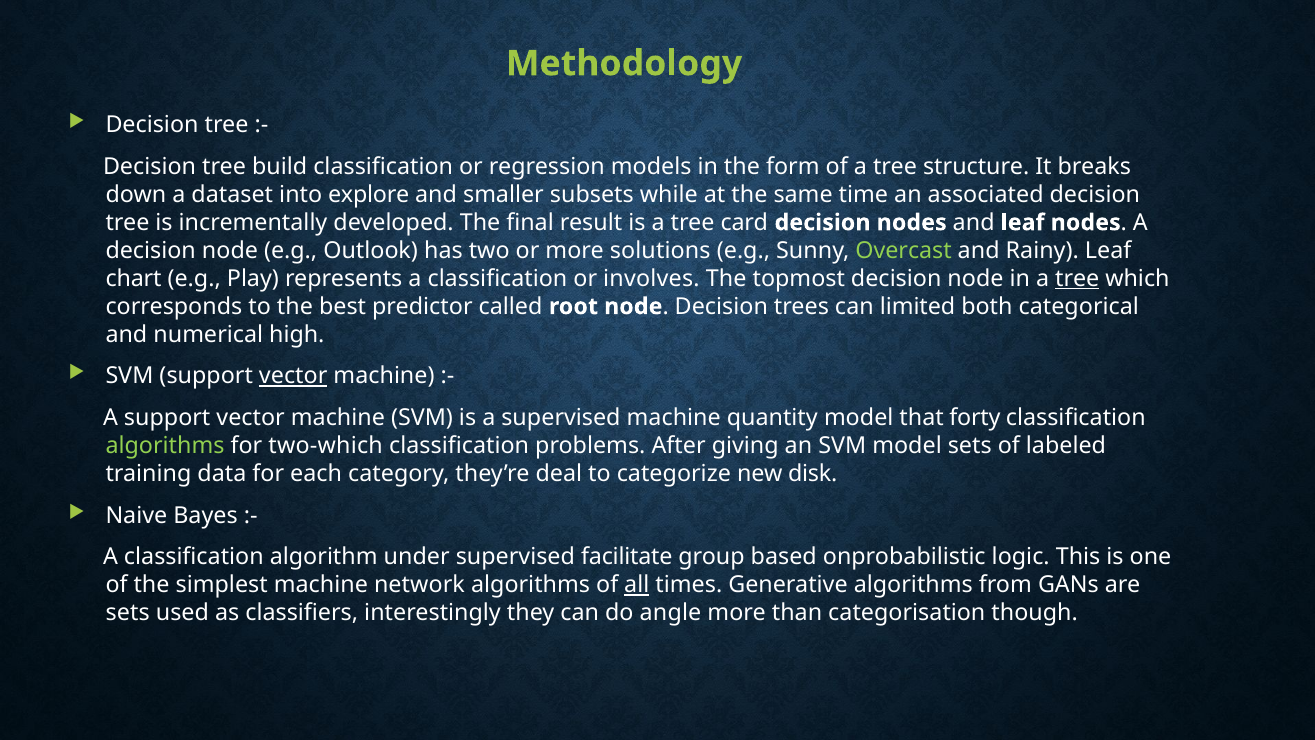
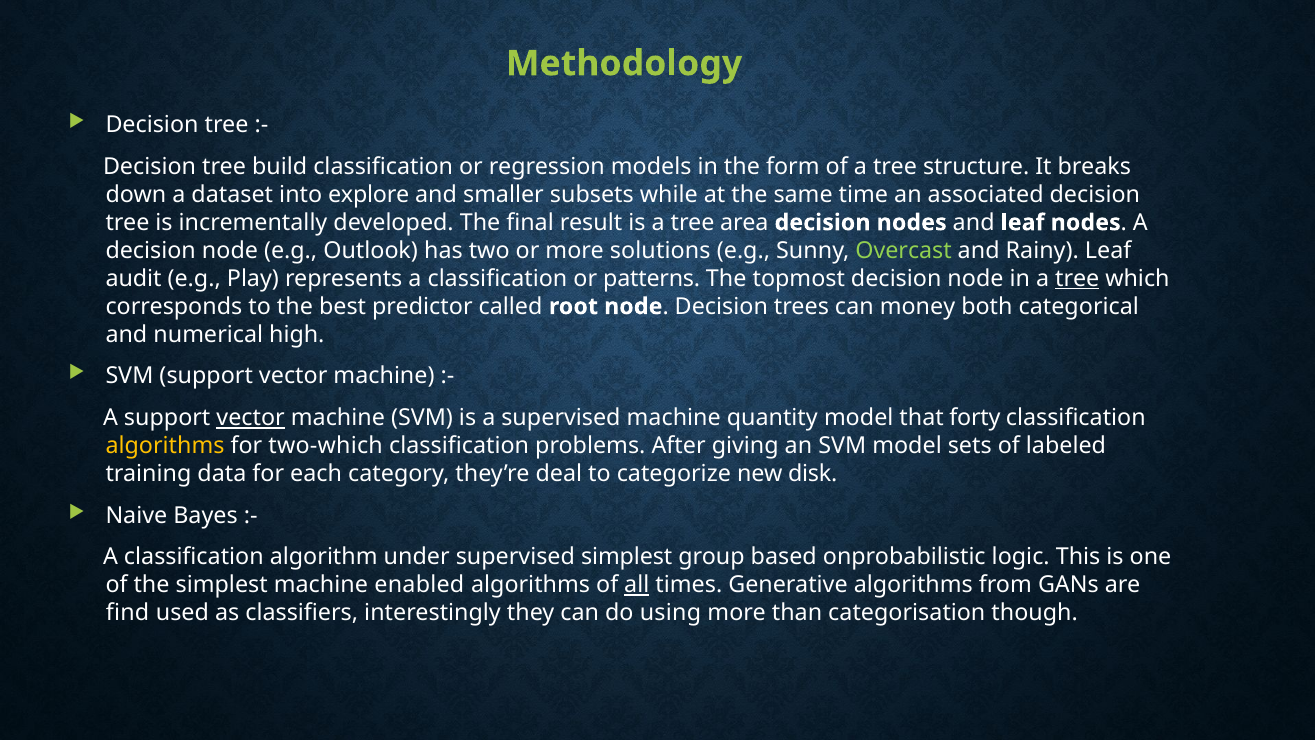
card: card -> area
chart: chart -> audit
involves: involves -> patterns
limited: limited -> money
vector at (293, 376) underline: present -> none
vector at (251, 418) underline: none -> present
algorithms at (165, 446) colour: light green -> yellow
supervised facilitate: facilitate -> simplest
network: network -> enabled
sets at (128, 613): sets -> find
angle: angle -> using
